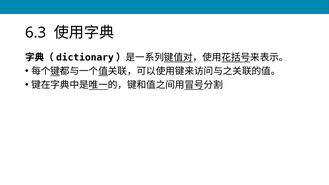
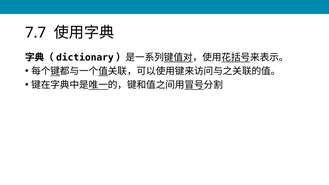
6.3: 6.3 -> 7.7
